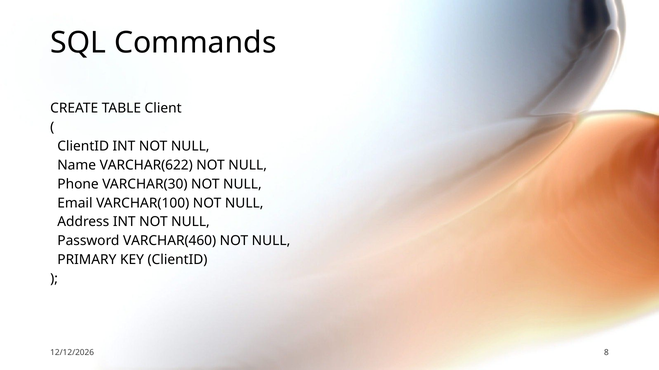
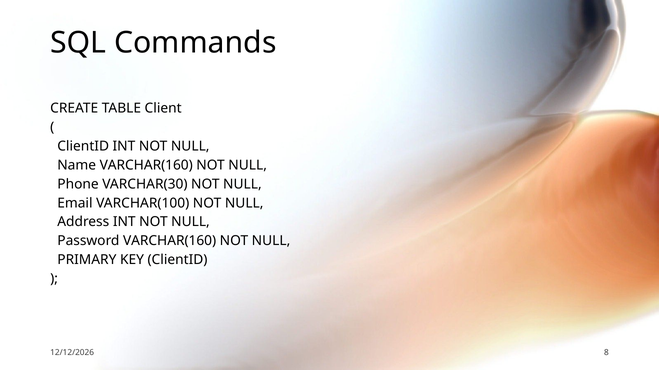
Name VARCHAR(622: VARCHAR(622 -> VARCHAR(160
Password VARCHAR(460: VARCHAR(460 -> VARCHAR(160
